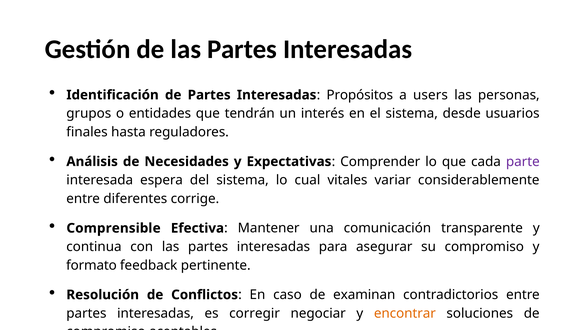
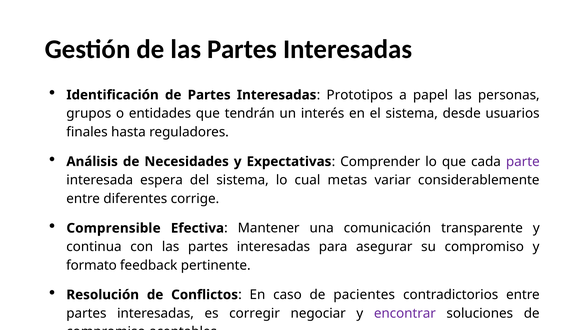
Propósitos: Propósitos -> Prototipos
users: users -> papel
vitales: vitales -> metas
examinan: examinan -> pacientes
encontrar colour: orange -> purple
